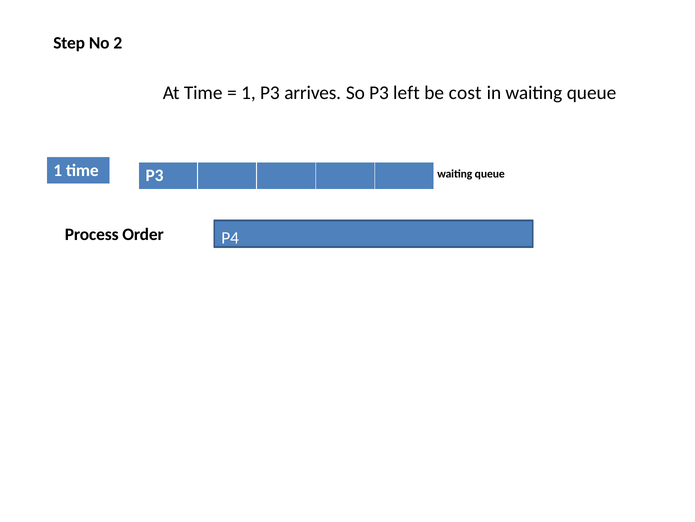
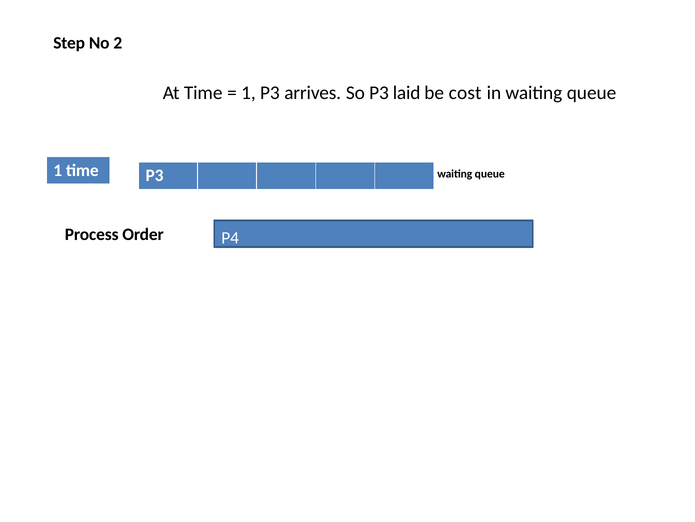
left: left -> laid
